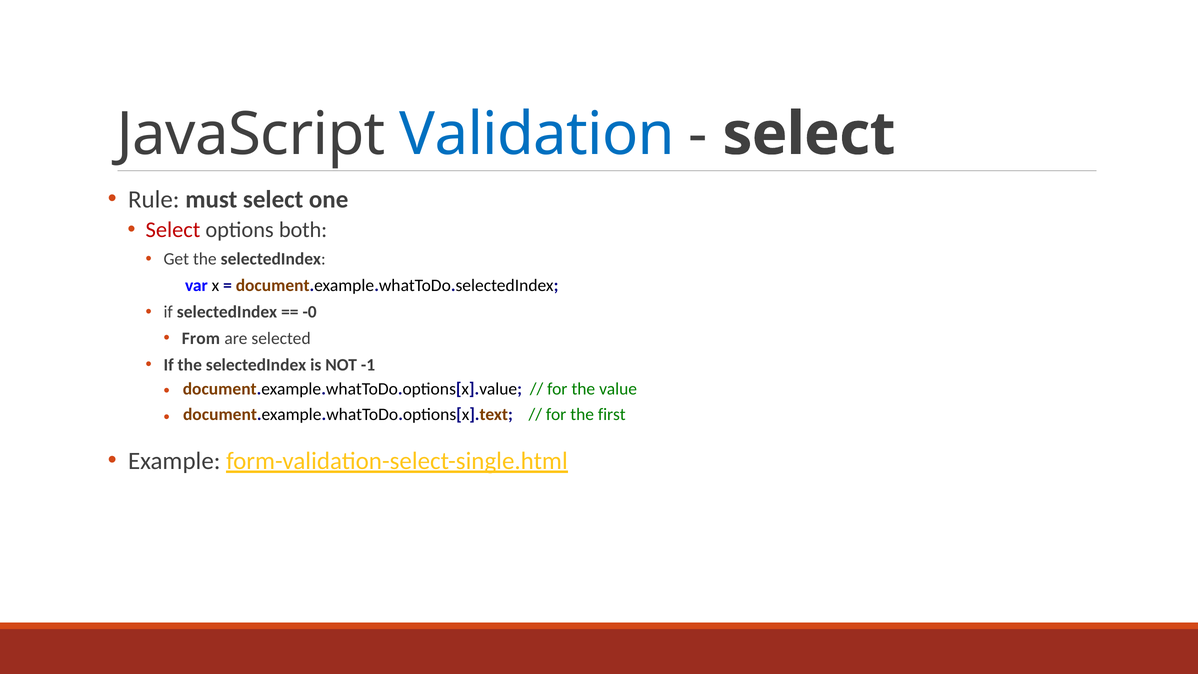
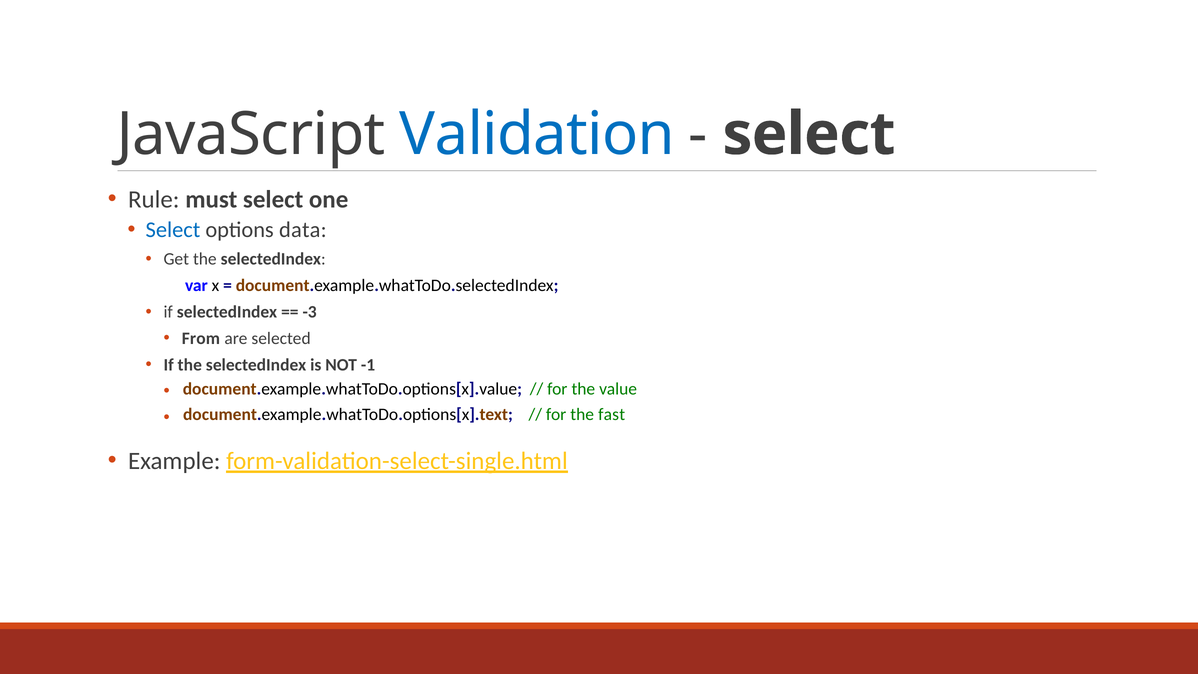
Select at (173, 230) colour: red -> blue
both: both -> data
-0: -0 -> -3
first: first -> fast
